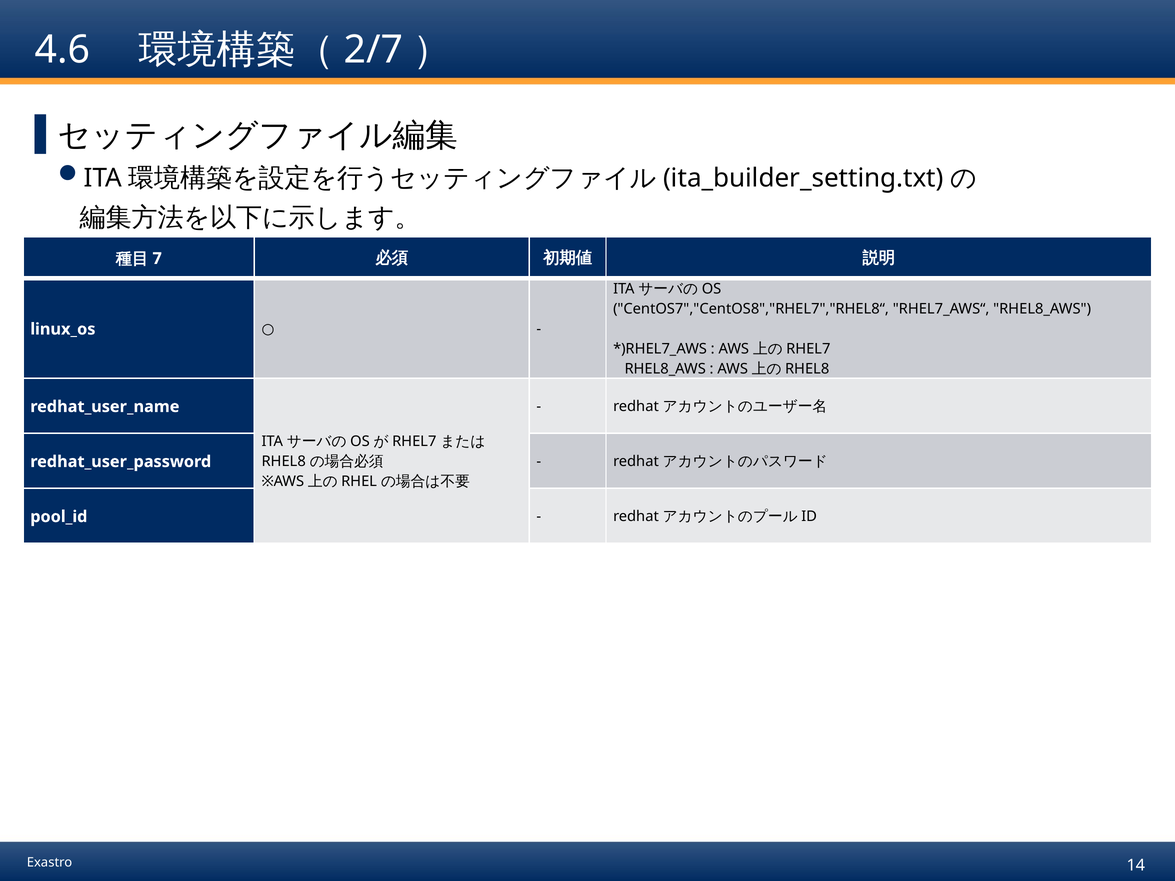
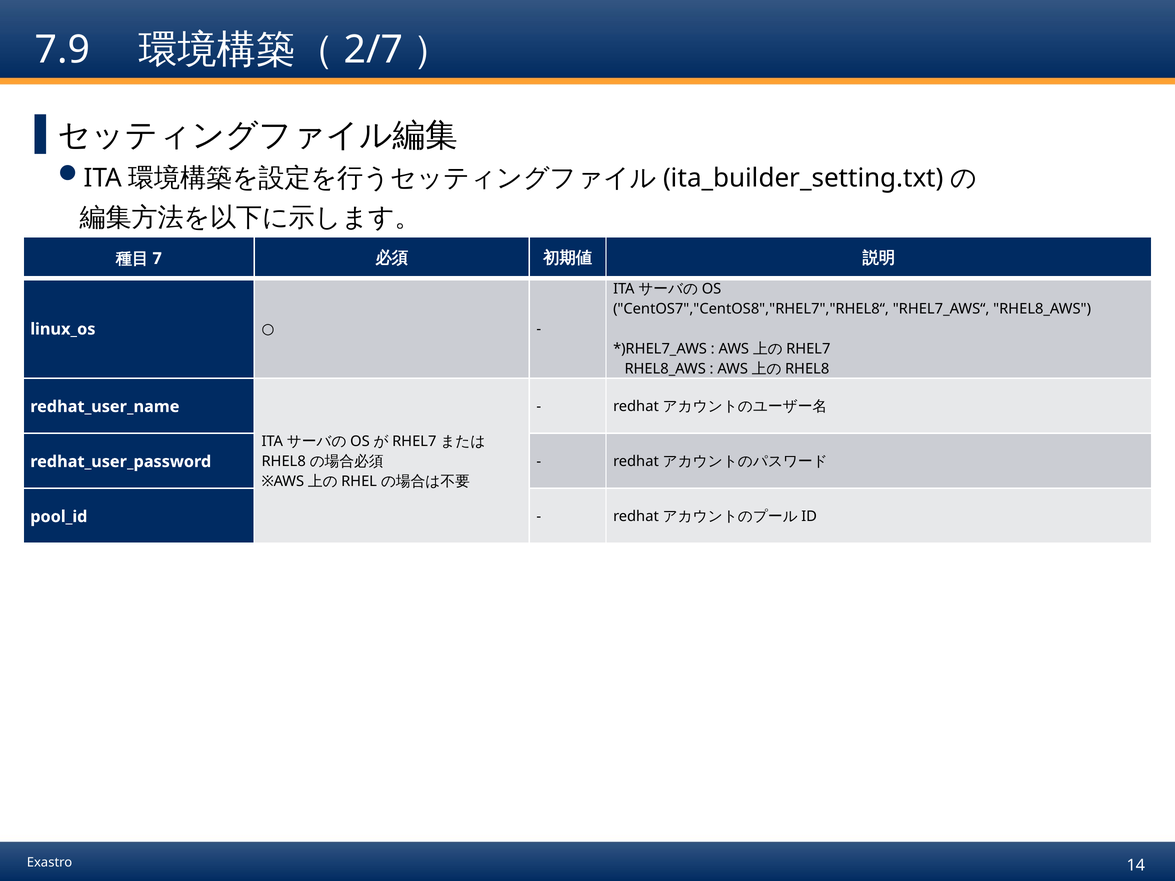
4.6: 4.6 -> 7.9
